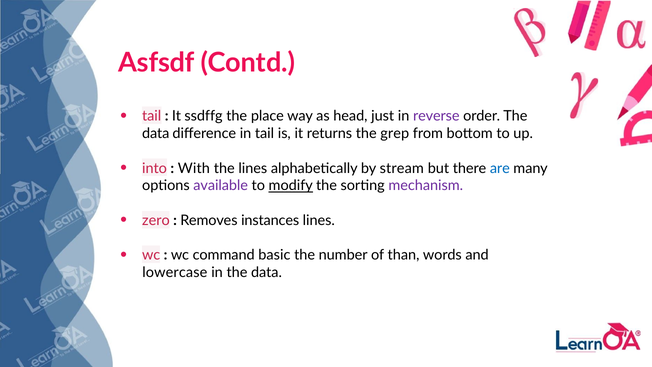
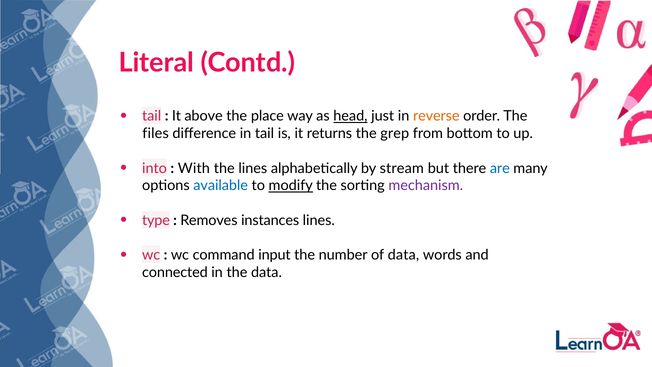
Asfsdf: Asfsdf -> Literal
ssdffg: ssdffg -> above
head underline: none -> present
reverse colour: purple -> orange
data at (156, 133): data -> files
available colour: purple -> blue
zero: zero -> type
basic: basic -> input
of than: than -> data
lowercase: lowercase -> connected
